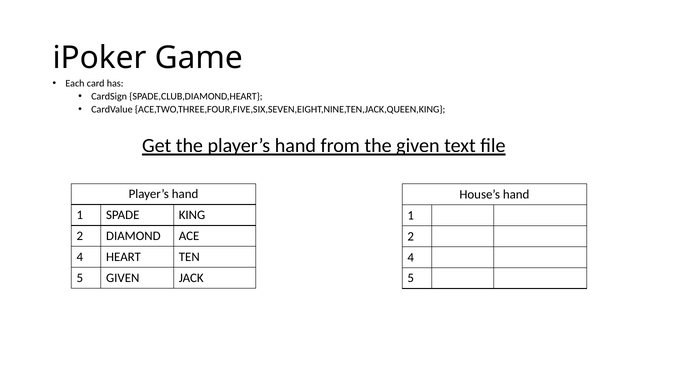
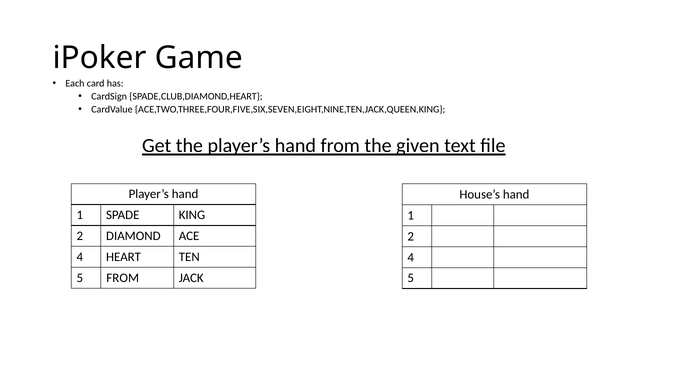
5 GIVEN: GIVEN -> FROM
